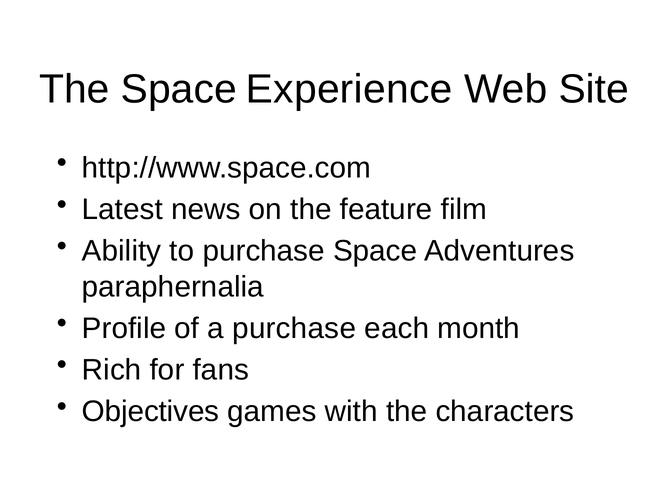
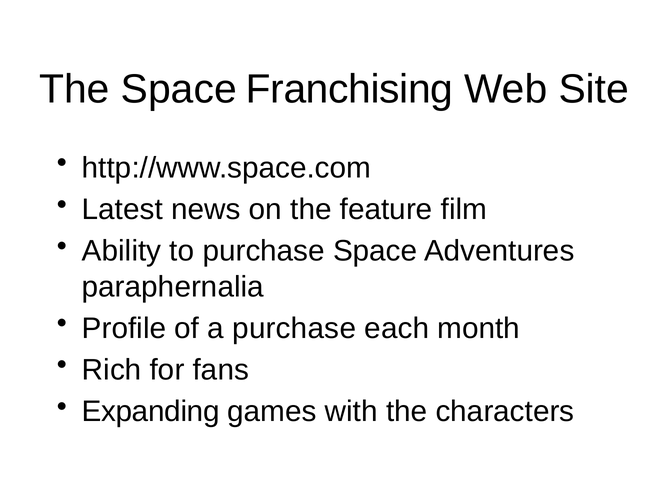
Experience: Experience -> Franchising
Objectives: Objectives -> Expanding
